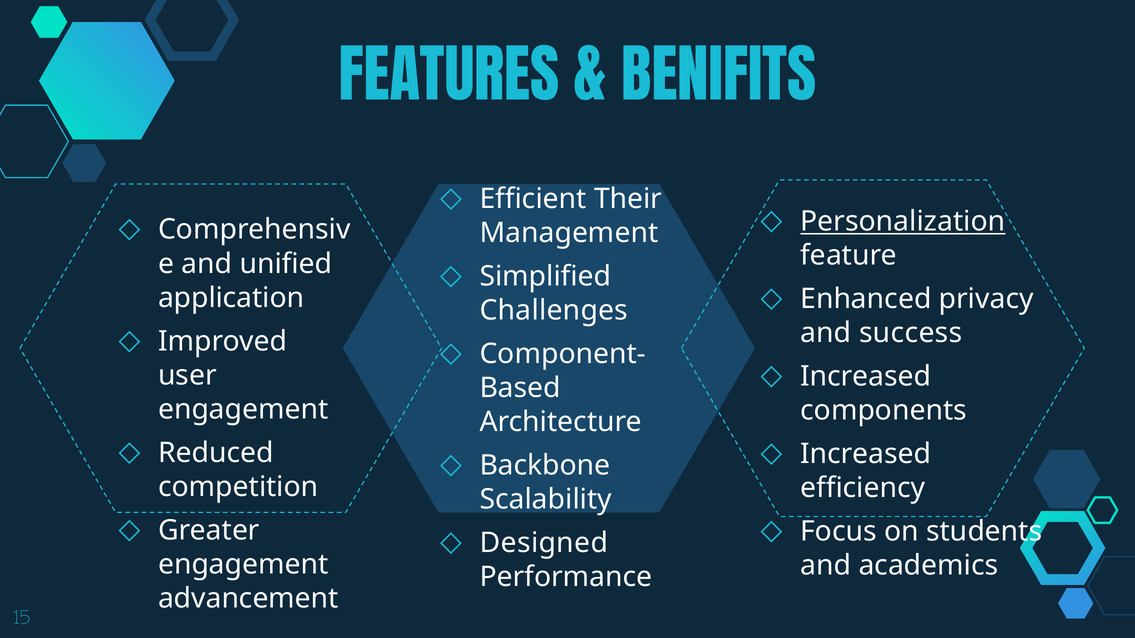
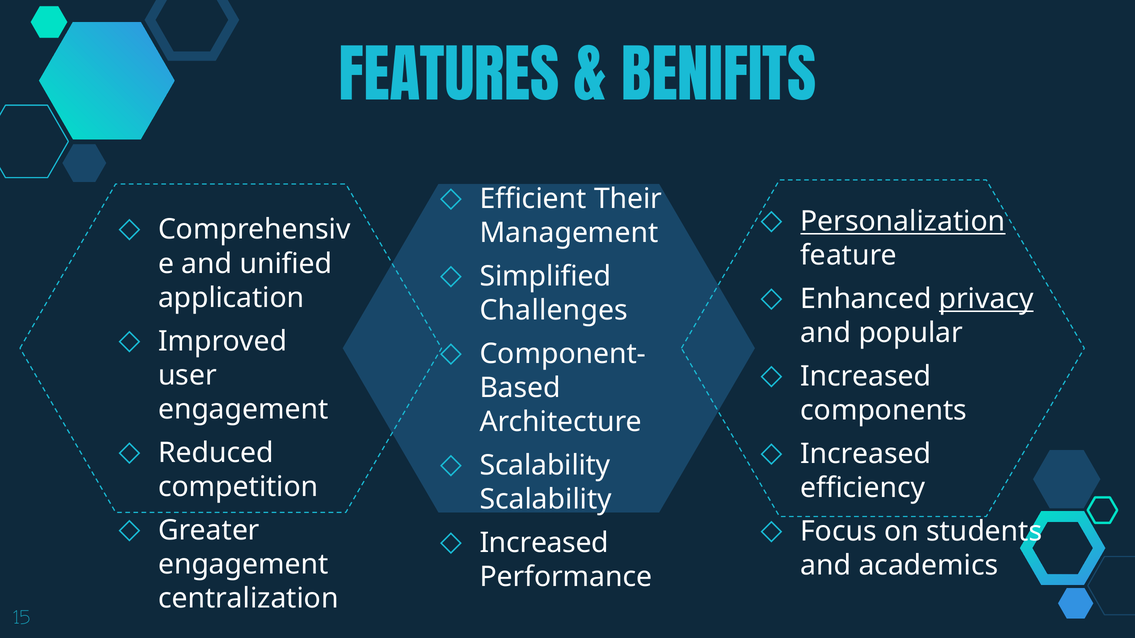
privacy underline: none -> present
success: success -> popular
Backbone at (545, 466): Backbone -> Scalability
Designed at (544, 543): Designed -> Increased
advancement: advancement -> centralization
